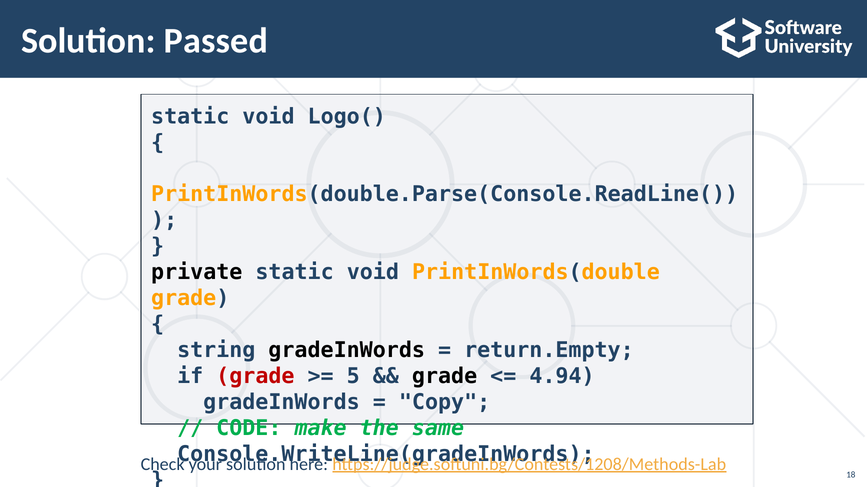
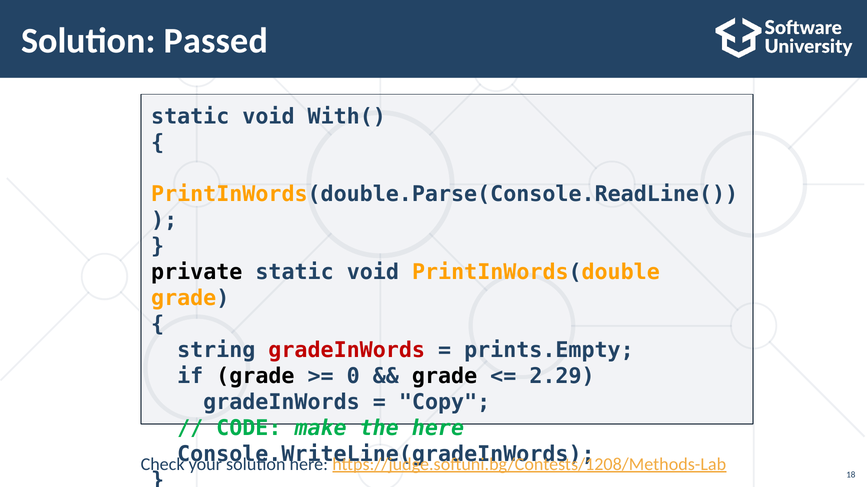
Logo(: Logo( -> With(
gradeInWords at (347, 351) colour: black -> red
return.Empty: return.Empty -> prints.Empty
grade at (255, 377) colour: red -> black
5: 5 -> 0
4.94: 4.94 -> 2.29
the same: same -> here
